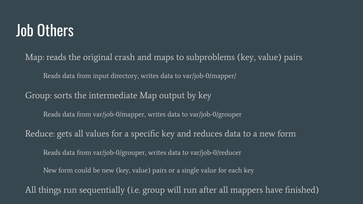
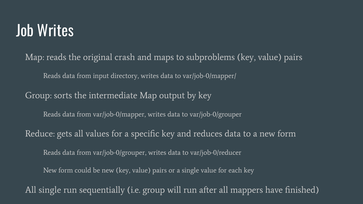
Job Others: Others -> Writes
All things: things -> single
